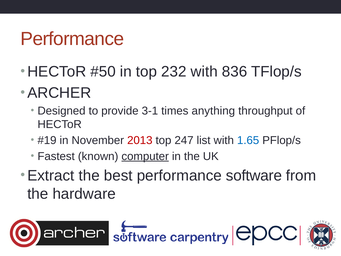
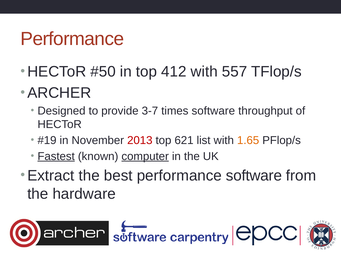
232: 232 -> 412
836: 836 -> 557
3-1: 3-1 -> 3-7
times anything: anything -> software
247: 247 -> 621
1.65 colour: blue -> orange
Fastest underline: none -> present
